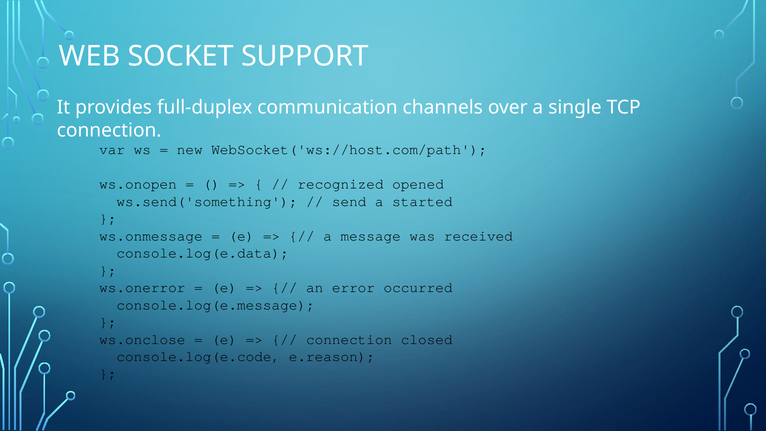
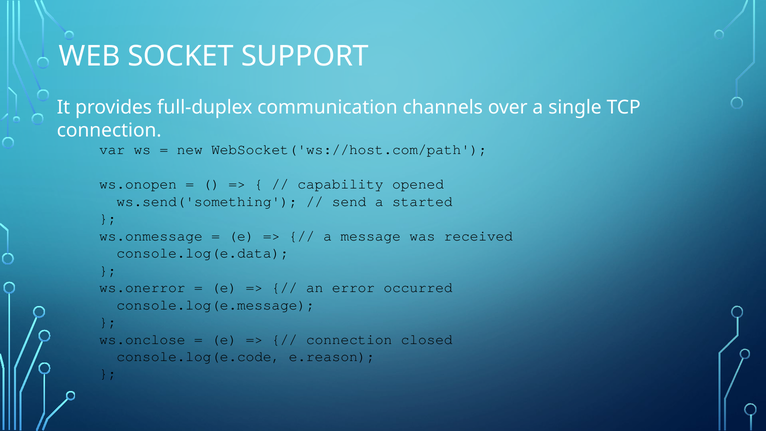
recognized: recognized -> capability
